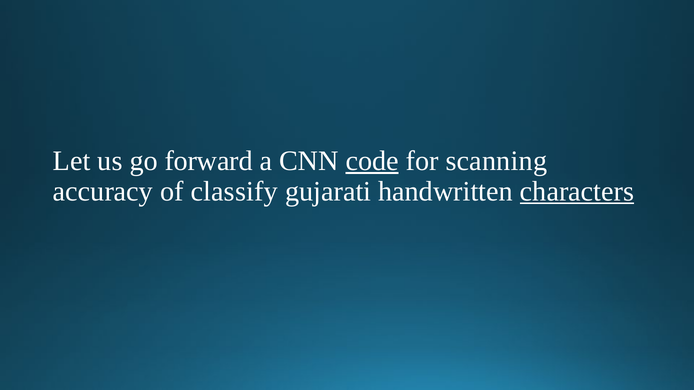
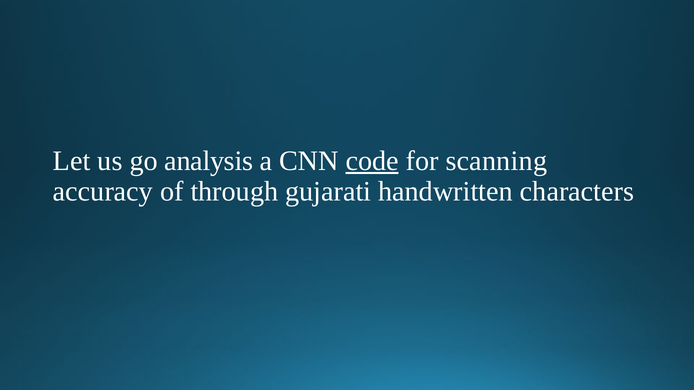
forward: forward -> analysis
classify: classify -> through
characters underline: present -> none
